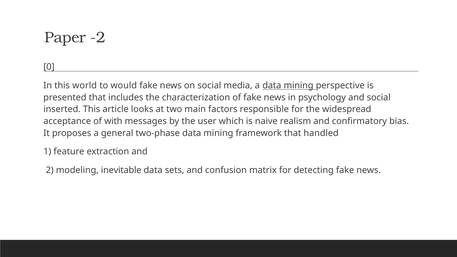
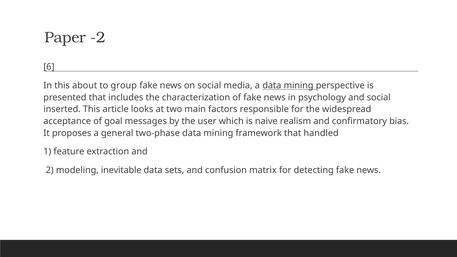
0: 0 -> 6
world: world -> about
would: would -> group
with: with -> goal
